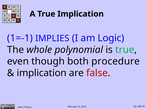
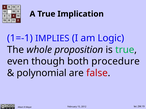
polynomial: polynomial -> proposition
implication at (42, 73): implication -> polynomial
